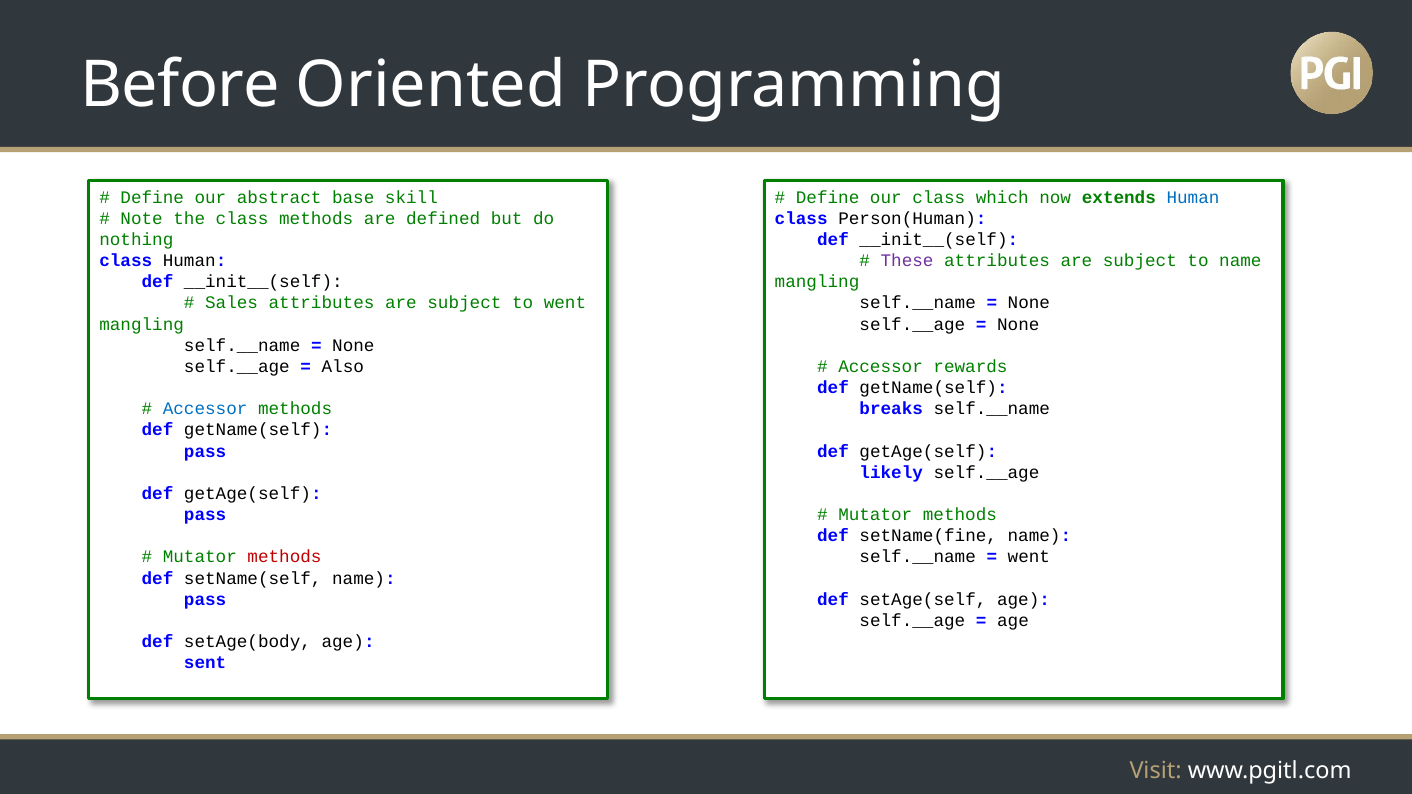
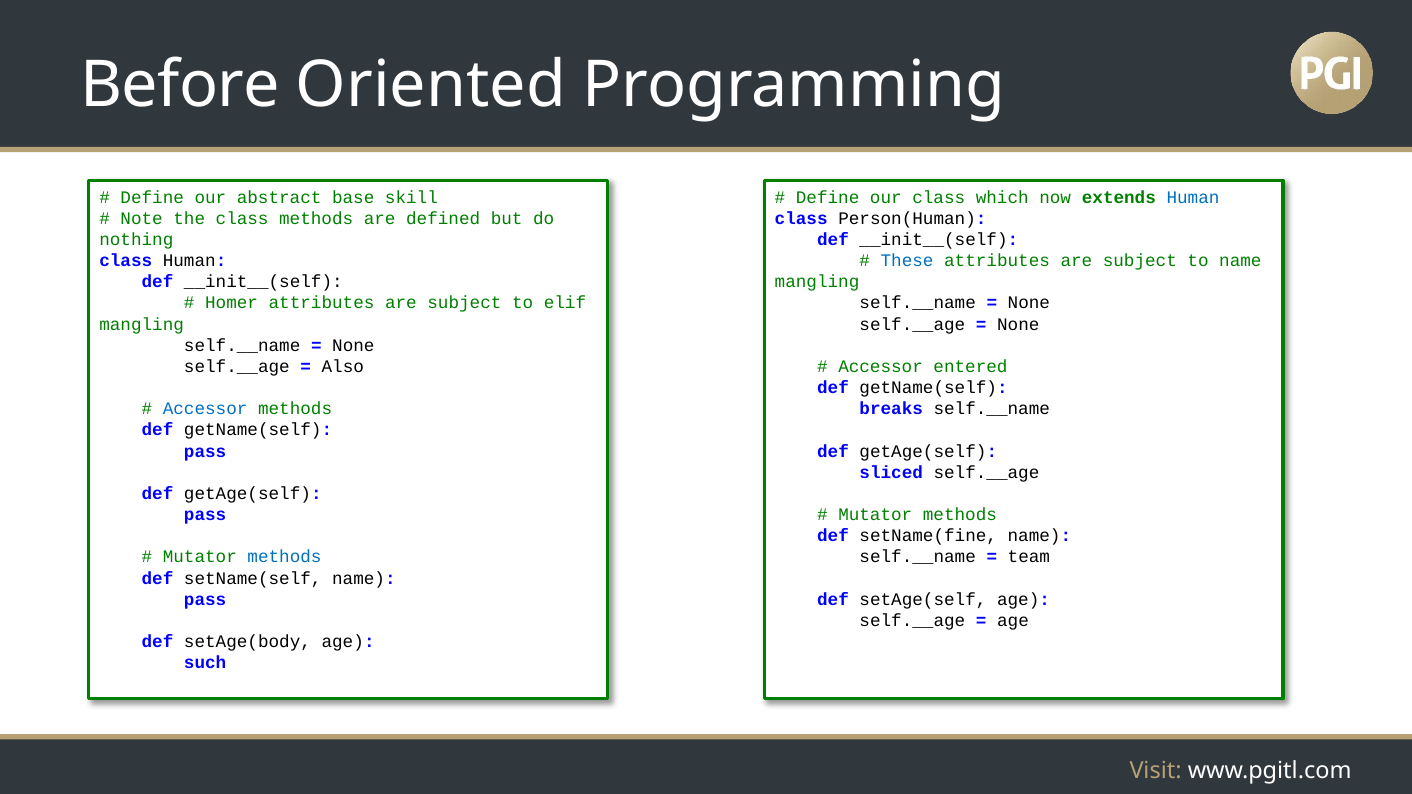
These colour: purple -> blue
Sales: Sales -> Homer
to went: went -> elif
rewards: rewards -> entered
likely: likely -> sliced
methods at (284, 557) colour: red -> blue
went at (1029, 557): went -> team
sent: sent -> such
